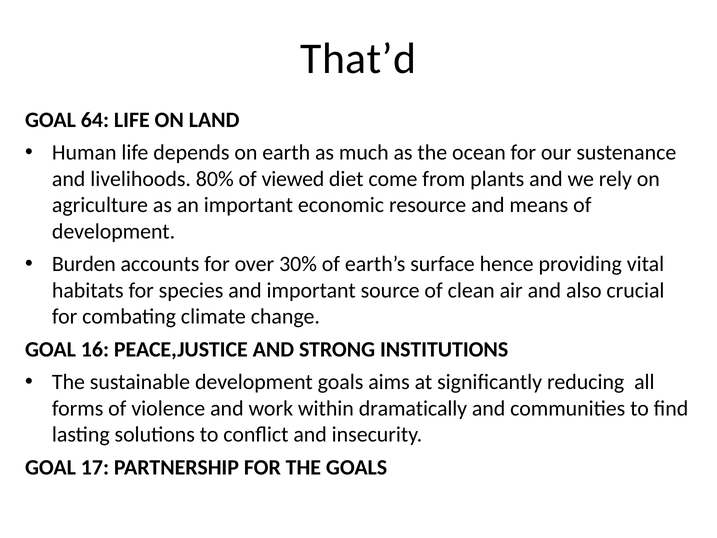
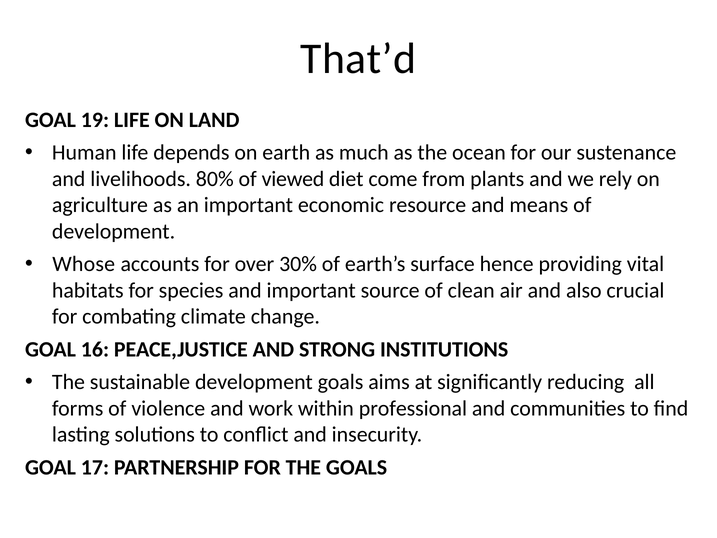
64: 64 -> 19
Burden: Burden -> Whose
dramatically: dramatically -> professional
